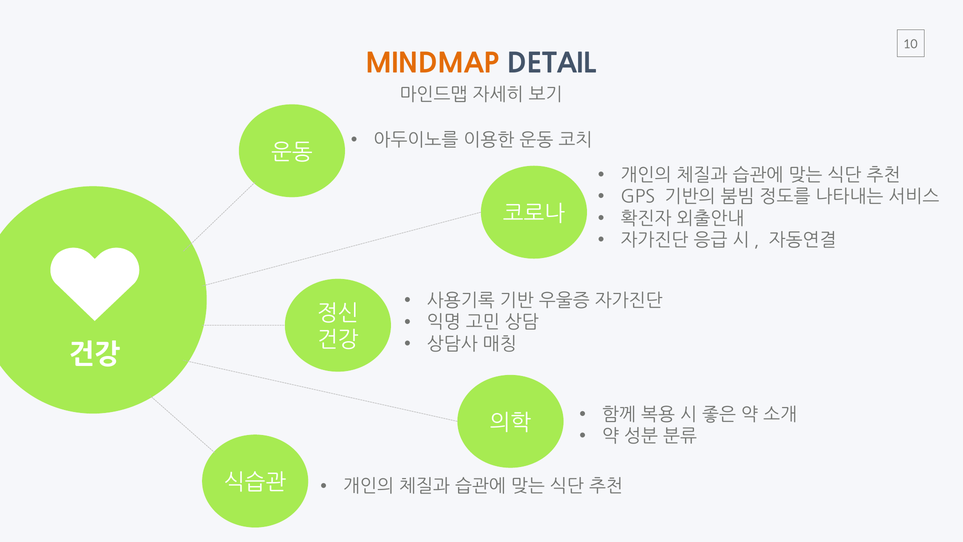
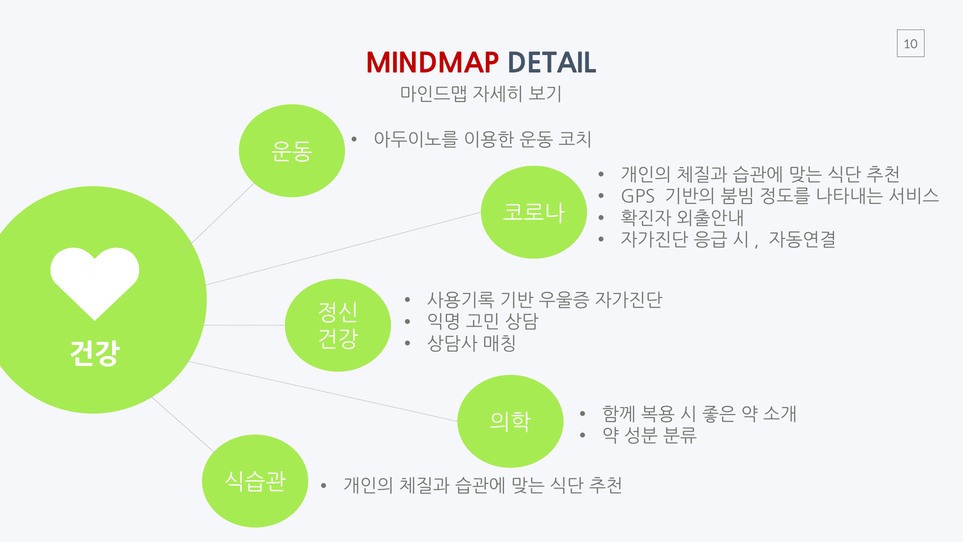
MINDMAP colour: orange -> red
